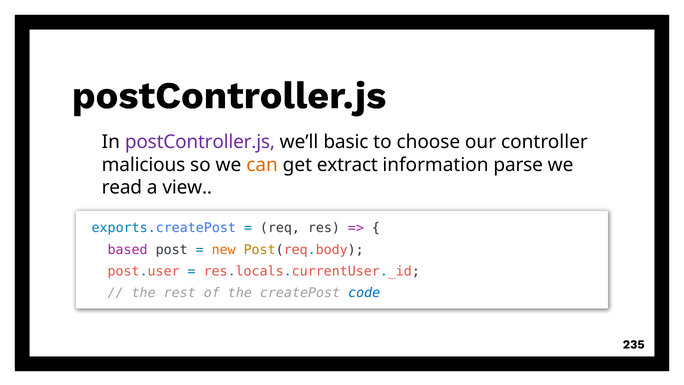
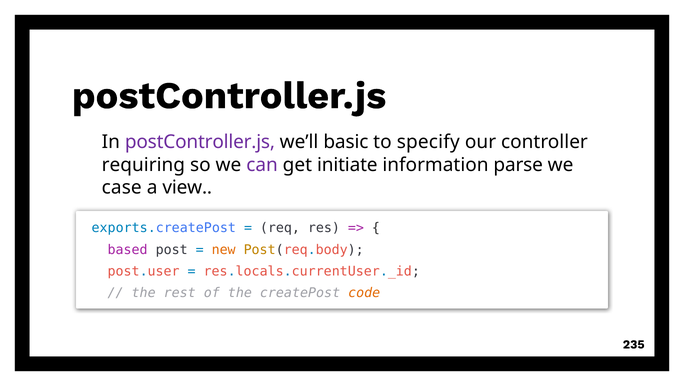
choose: choose -> specify
malicious: malicious -> requiring
can colour: orange -> purple
extract: extract -> initiate
read: read -> case
code colour: blue -> orange
